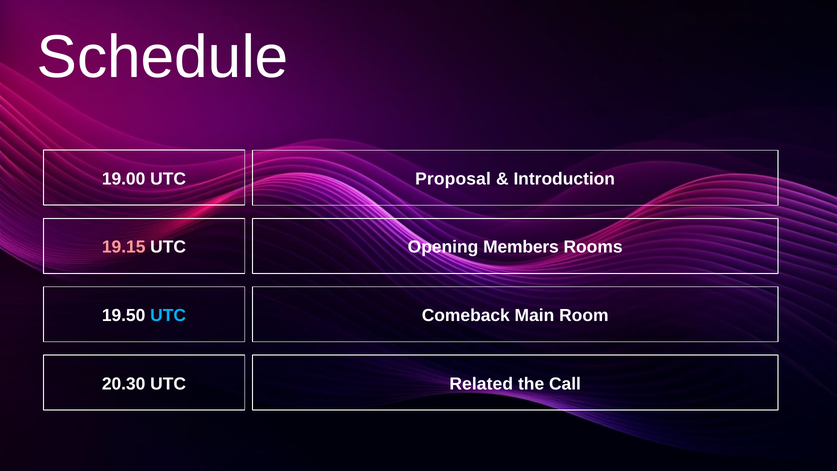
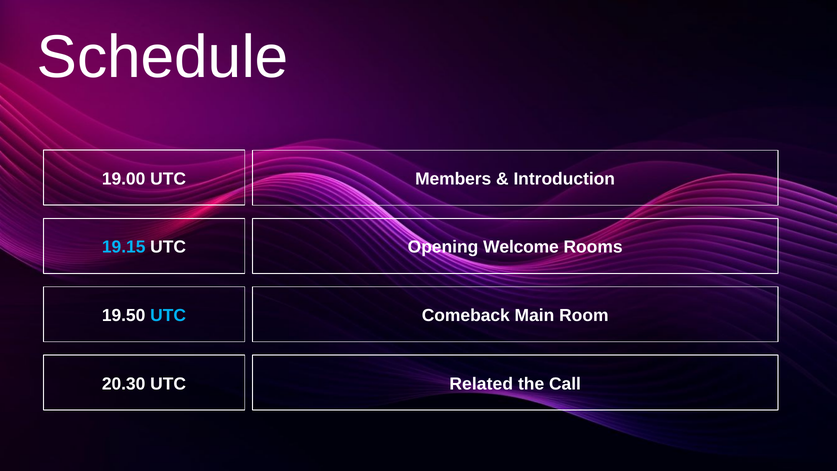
Proposal: Proposal -> Members
19.15 colour: pink -> light blue
Members: Members -> Welcome
